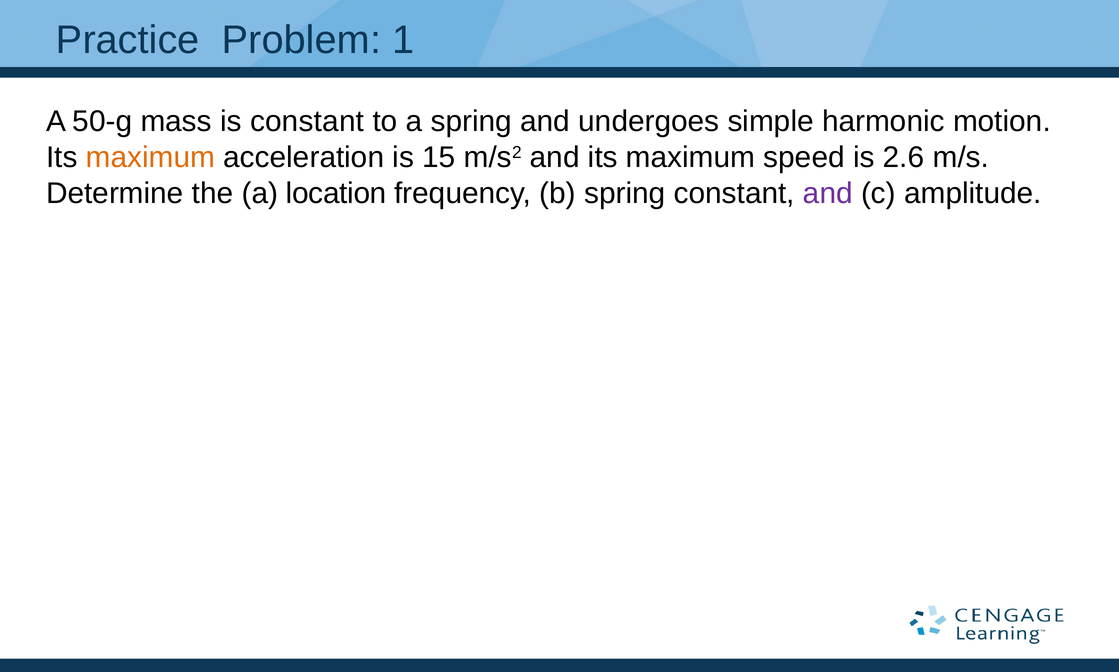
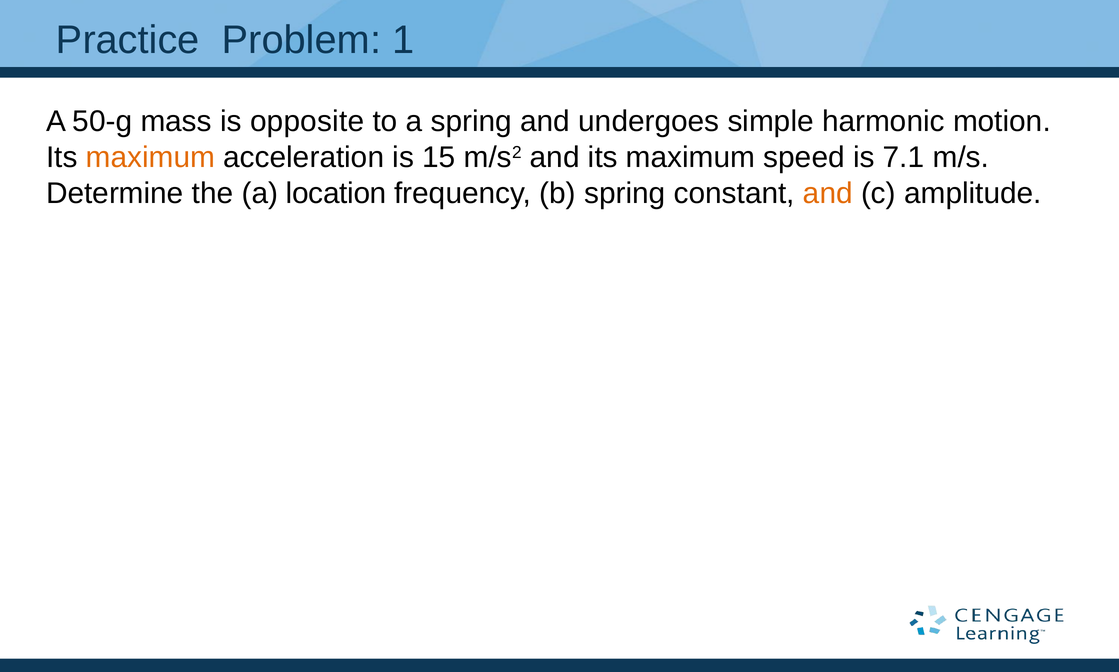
is constant: constant -> opposite
2.6: 2.6 -> 7.1
and at (828, 193) colour: purple -> orange
